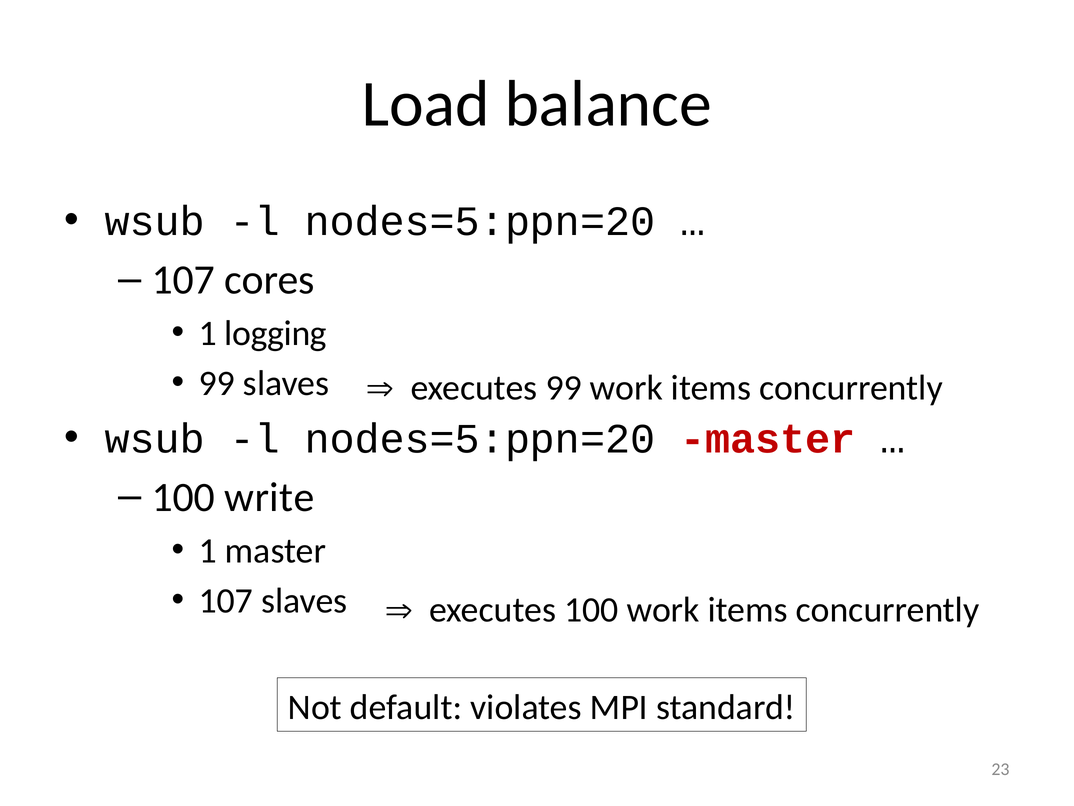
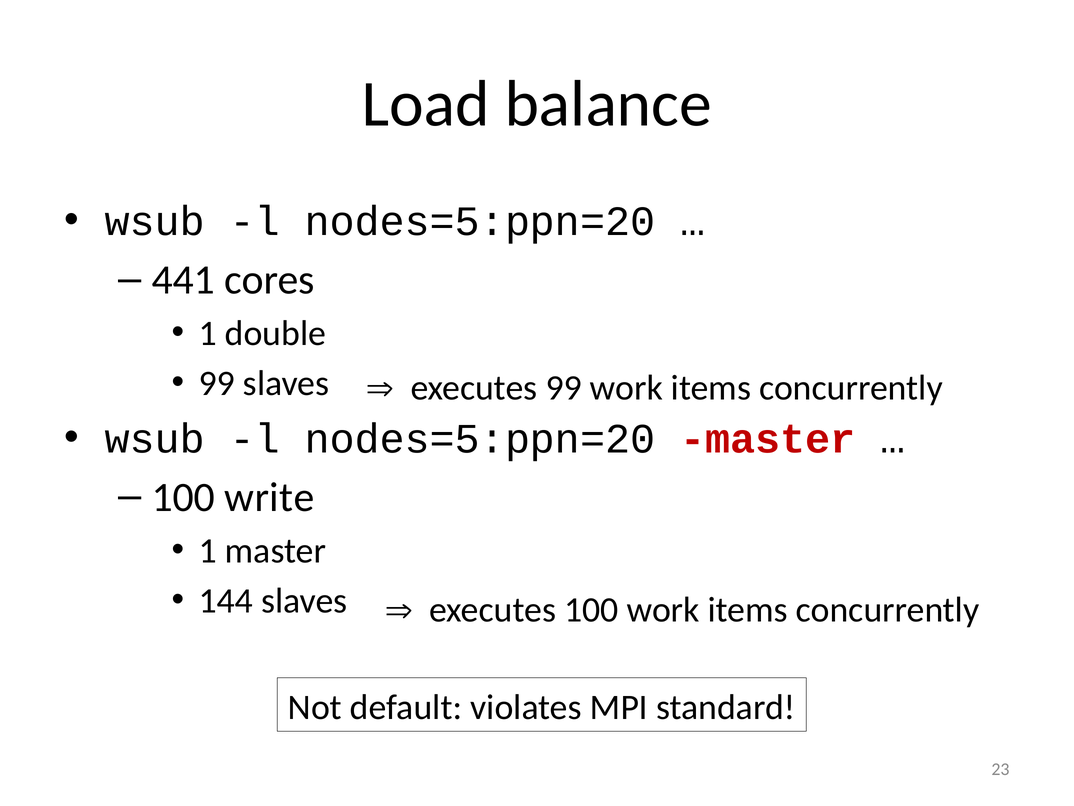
107 at (183, 280): 107 -> 441
logging: logging -> double
107 at (226, 600): 107 -> 144
